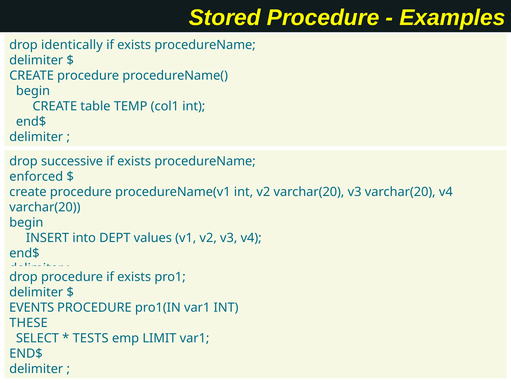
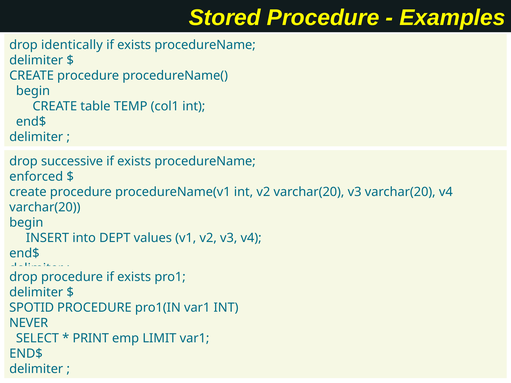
EVENTS: EVENTS -> SPOTID
THESE: THESE -> NEVER
TESTS: TESTS -> PRINT
